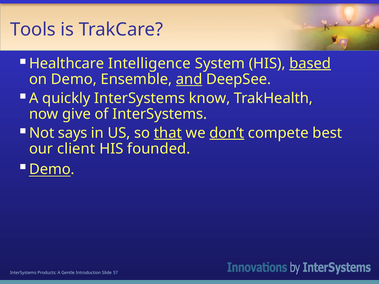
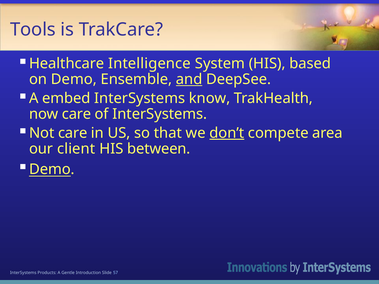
based underline: present -> none
quickly: quickly -> embed
now give: give -> care
Not says: says -> care
that underline: present -> none
best: best -> area
founded: founded -> between
